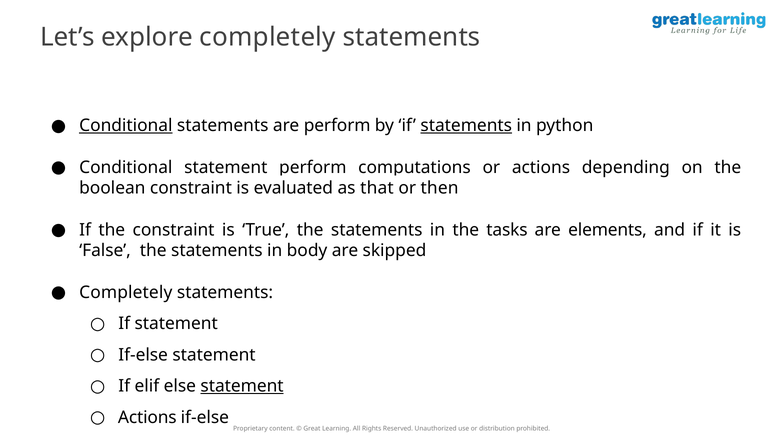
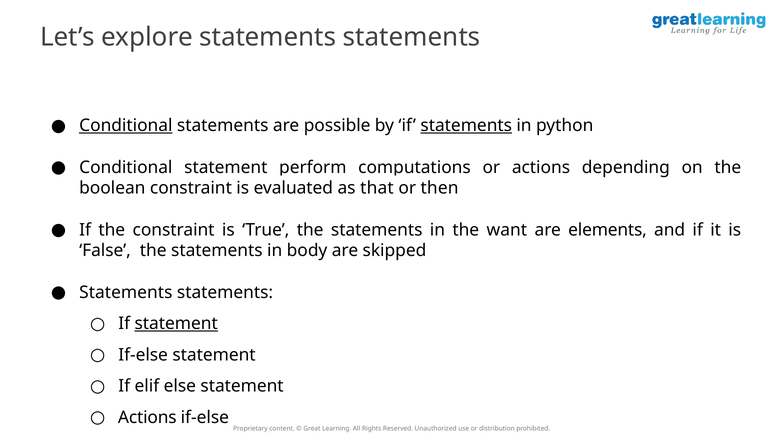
explore completely: completely -> statements
are perform: perform -> possible
tasks: tasks -> want
Completely at (126, 292): Completely -> Statements
statement at (176, 324) underline: none -> present
statement at (242, 386) underline: present -> none
